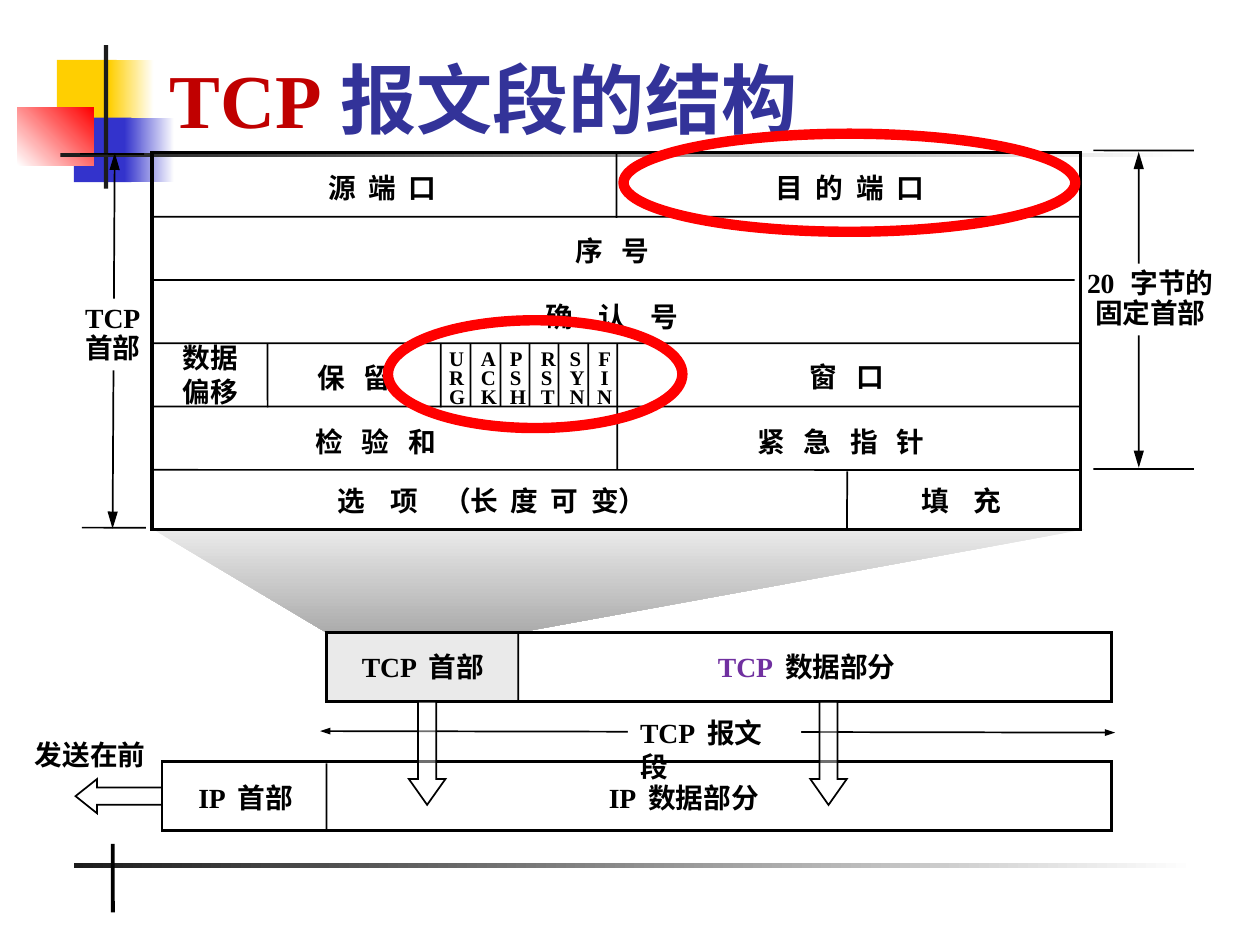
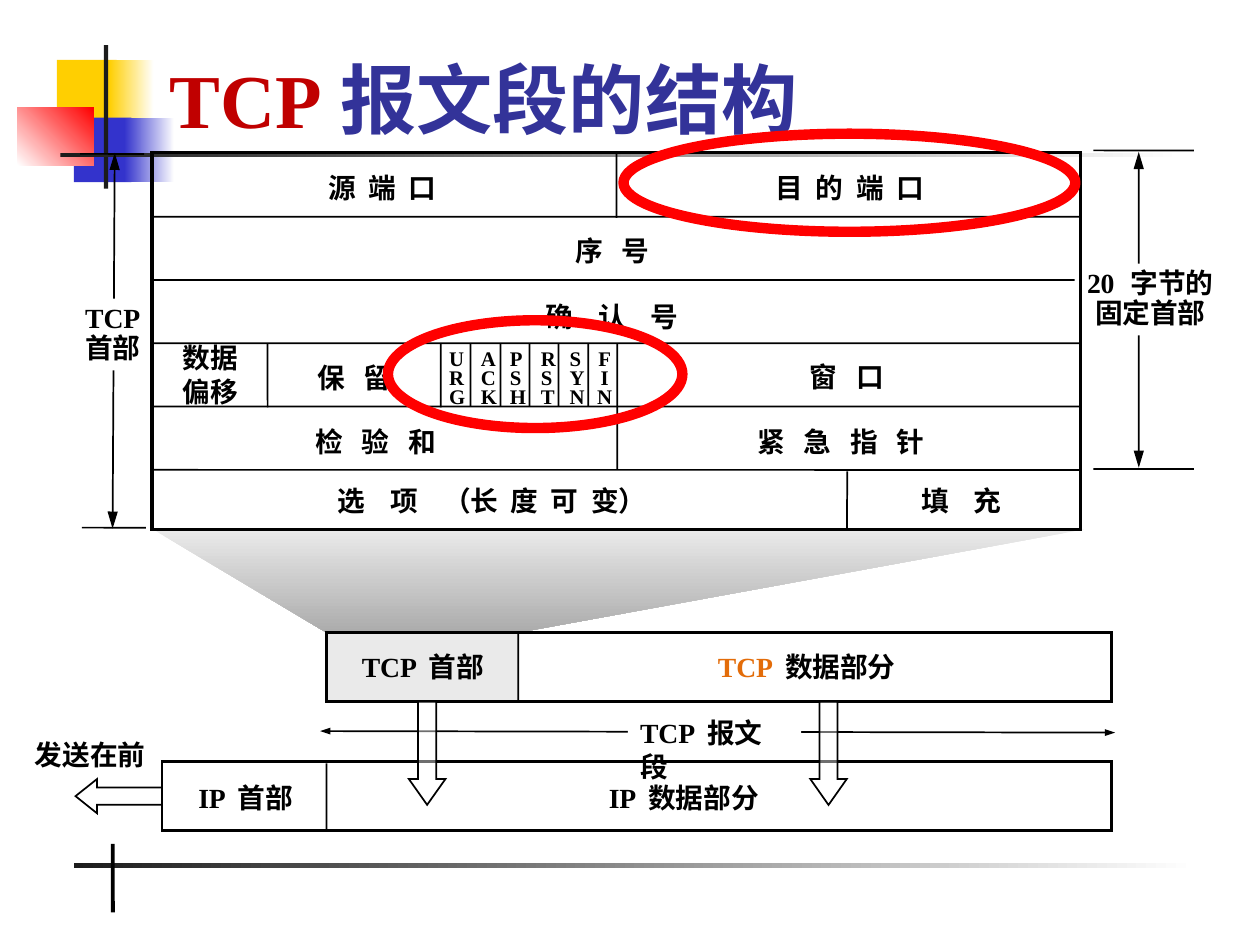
TCP at (746, 668) colour: purple -> orange
